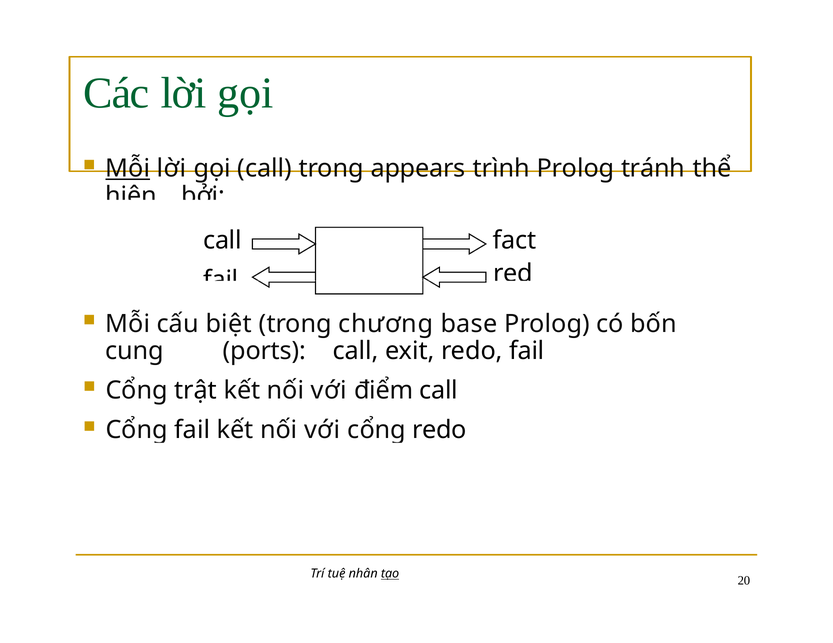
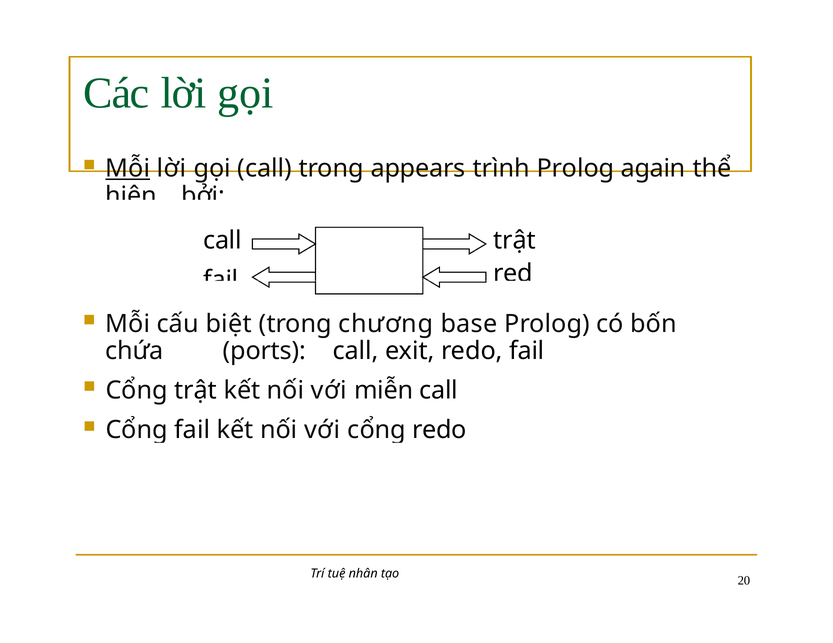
tránh: tránh -> again
fact at (515, 241): fact -> trật
cung: cung -> chứa
điểm: điểm -> miễn
tạo underline: present -> none
